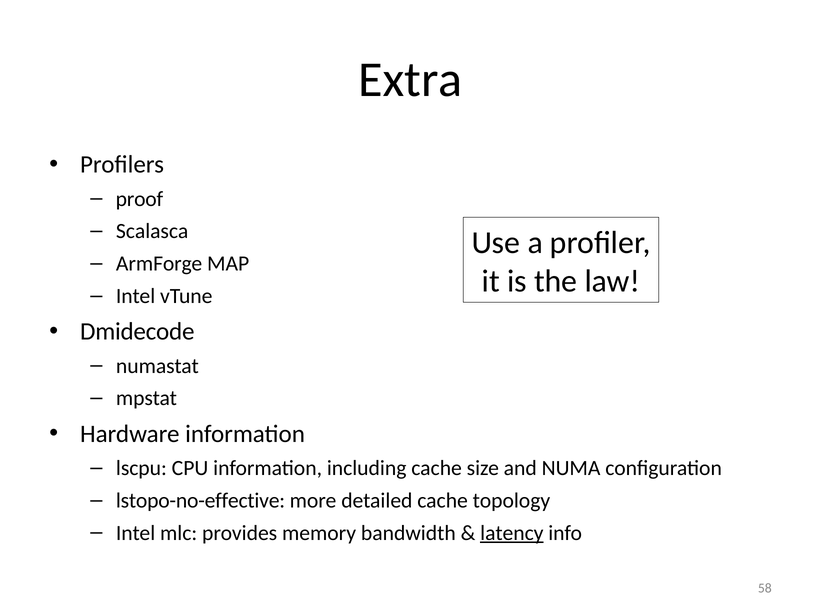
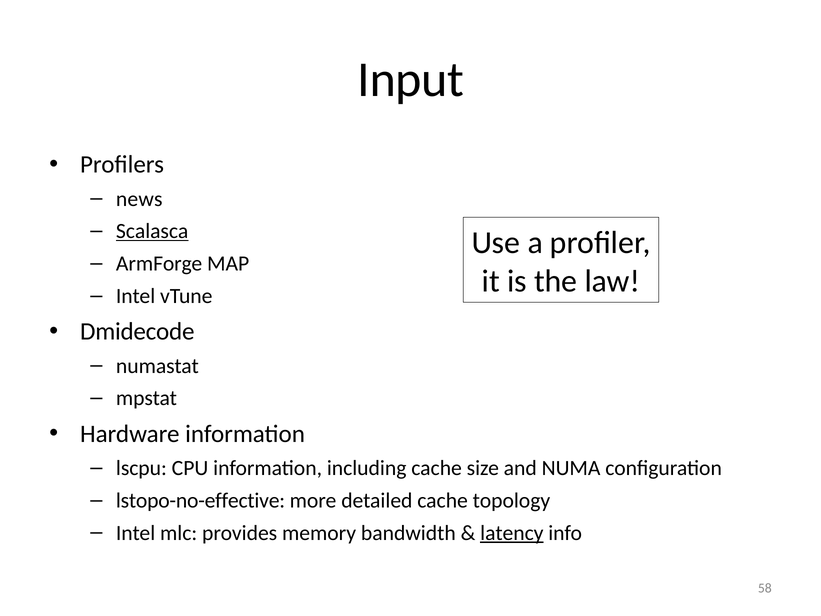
Extra: Extra -> Input
proof: proof -> news
Scalasca underline: none -> present
